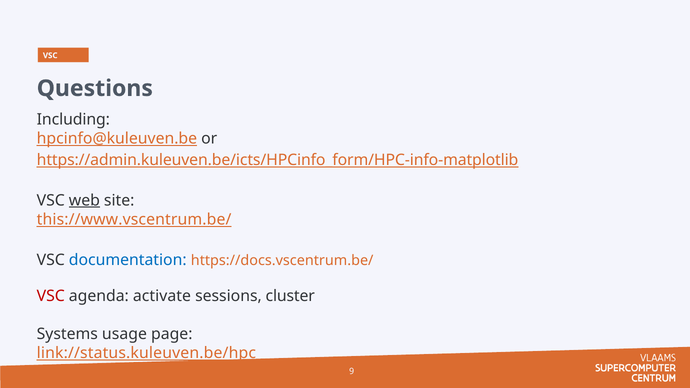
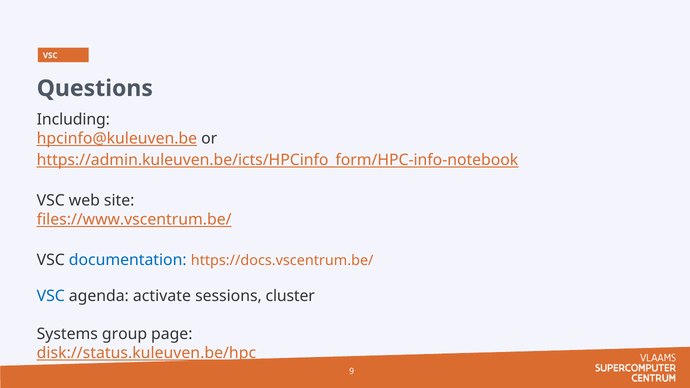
https://admin.kuleuven.be/icts/HPCinfo_form/HPC-info-matplotlib: https://admin.kuleuven.be/icts/HPCinfo_form/HPC-info-matplotlib -> https://admin.kuleuven.be/icts/HPCinfo_form/HPC-info-notebook
web underline: present -> none
this://www.vscentrum.be/: this://www.vscentrum.be/ -> files://www.vscentrum.be/
VSC at (51, 296) colour: red -> blue
usage: usage -> group
link://status.kuleuven.be/hpc: link://status.kuleuven.be/hpc -> disk://status.kuleuven.be/hpc
